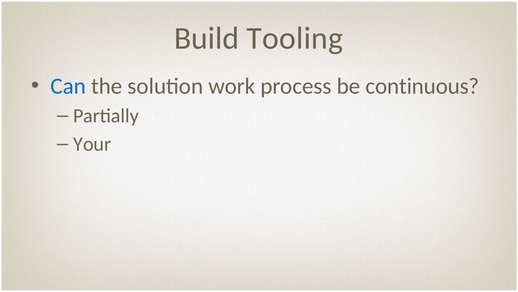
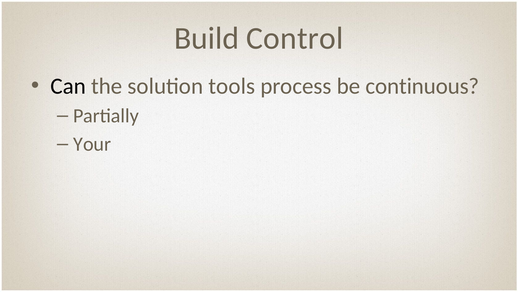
Tooling: Tooling -> Control
Can colour: blue -> black
work: work -> tools
